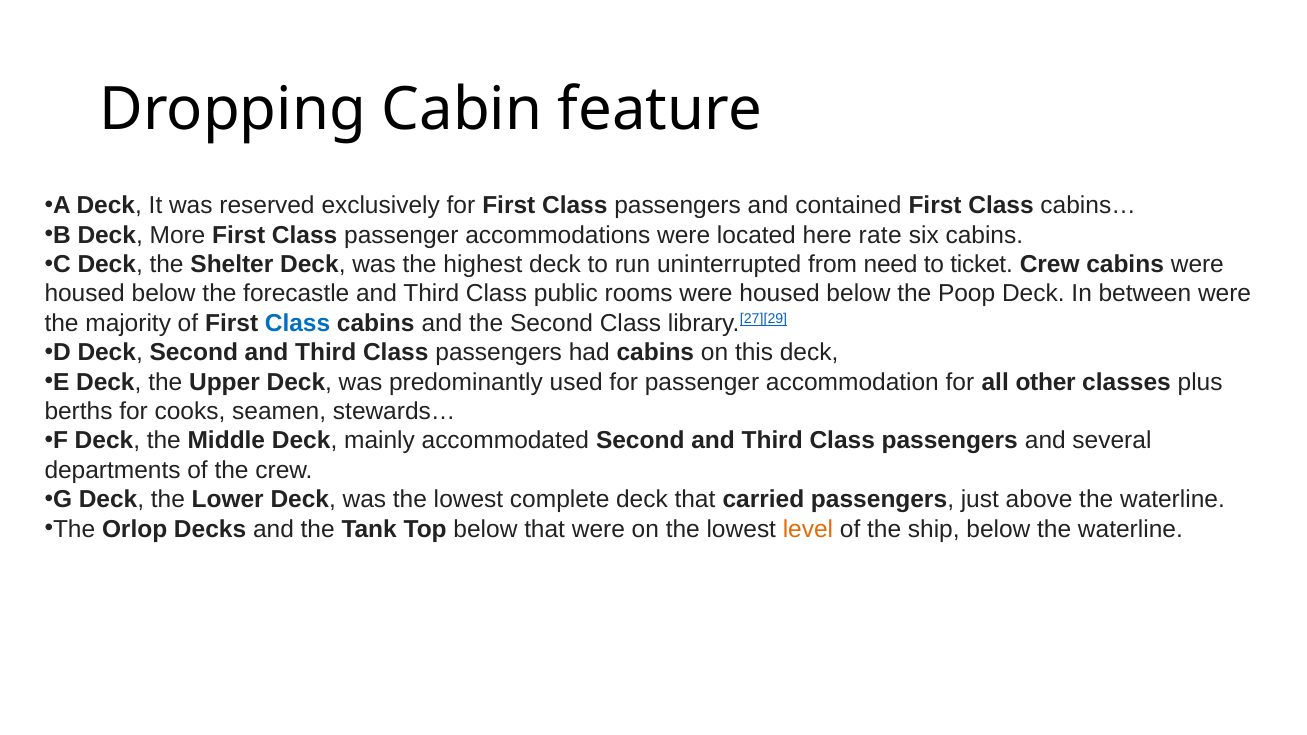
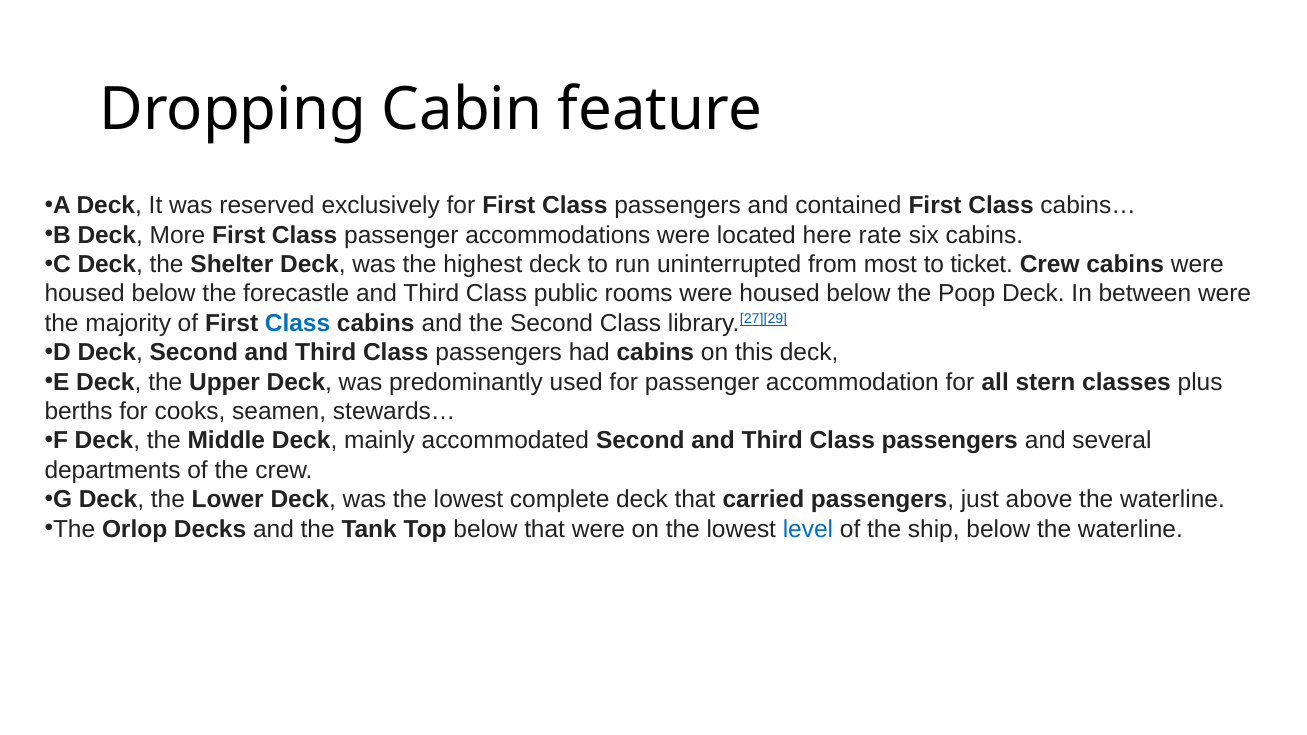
need: need -> most
other: other -> stern
level colour: orange -> blue
